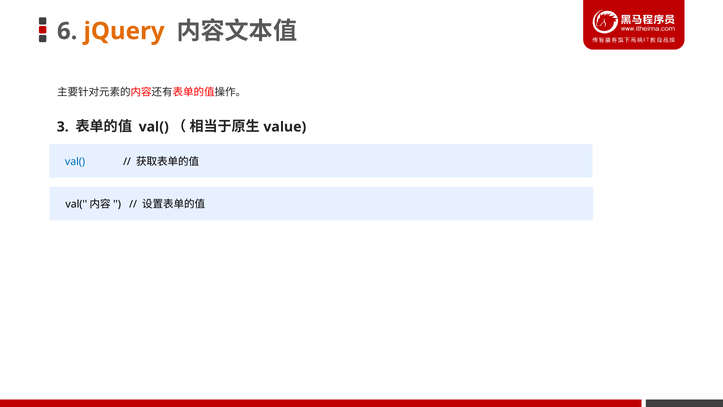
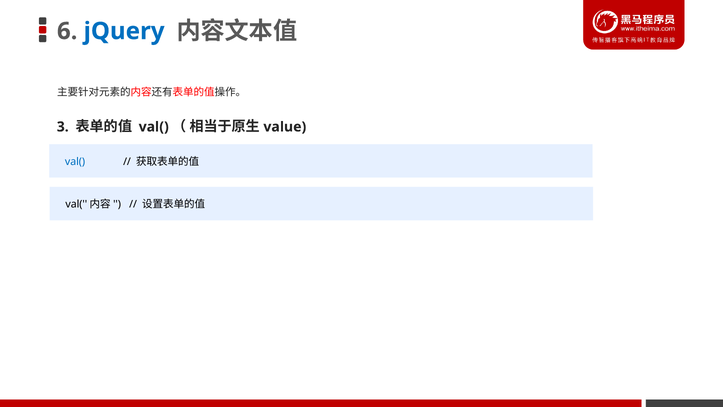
jQuery colour: orange -> blue
